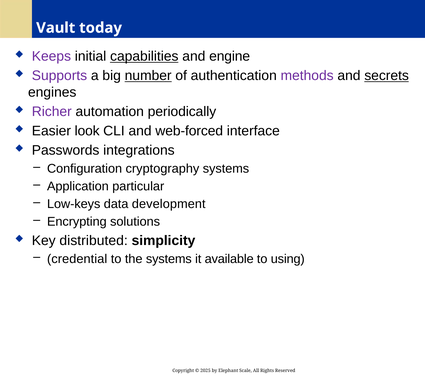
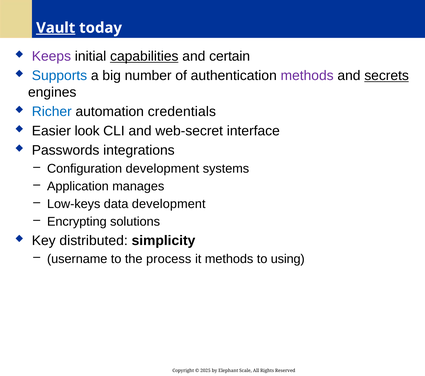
Vault underline: none -> present
engine: engine -> certain
Supports colour: purple -> blue
number underline: present -> none
Richer colour: purple -> blue
periodically: periodically -> credentials
web-forced: web-forced -> web-secret
Configuration cryptography: cryptography -> development
particular: particular -> manages
credential: credential -> username
the systems: systems -> process
it available: available -> methods
